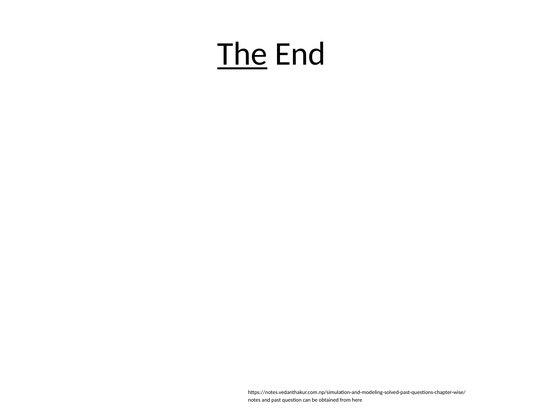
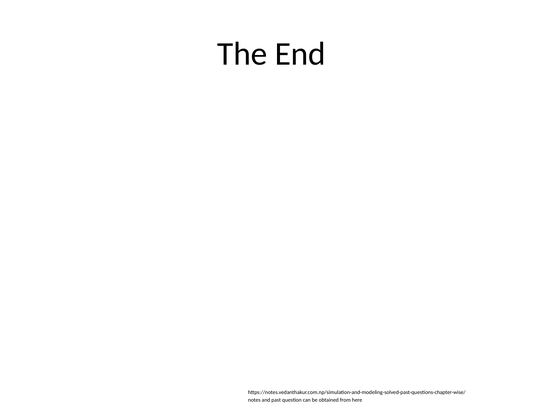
The underline: present -> none
